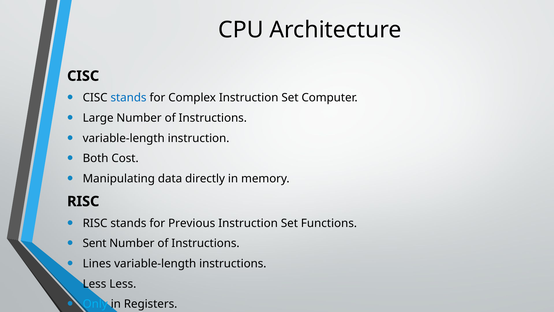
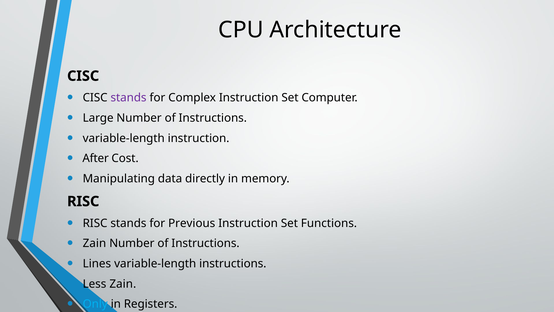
stands at (129, 98) colour: blue -> purple
Both: Both -> After
Sent at (95, 243): Sent -> Zain
Less Less: Less -> Zain
